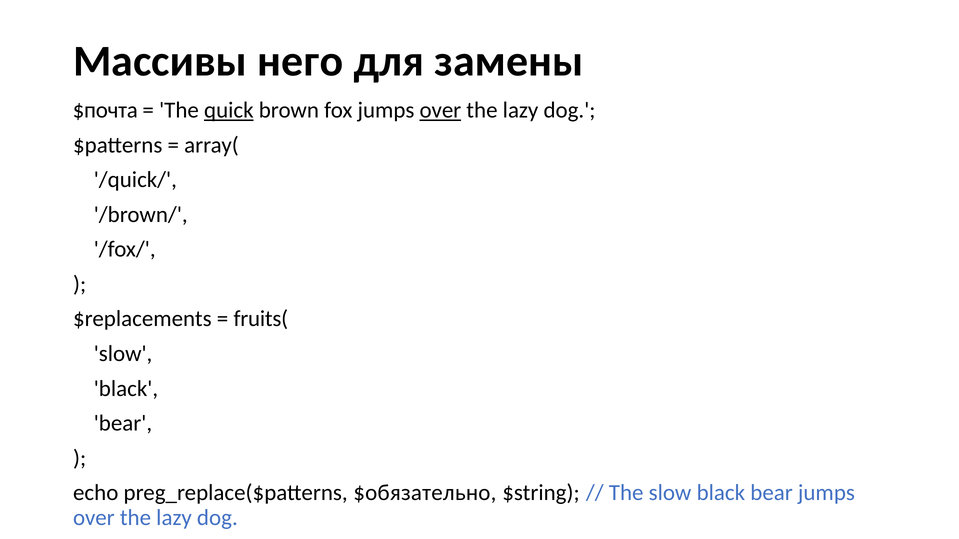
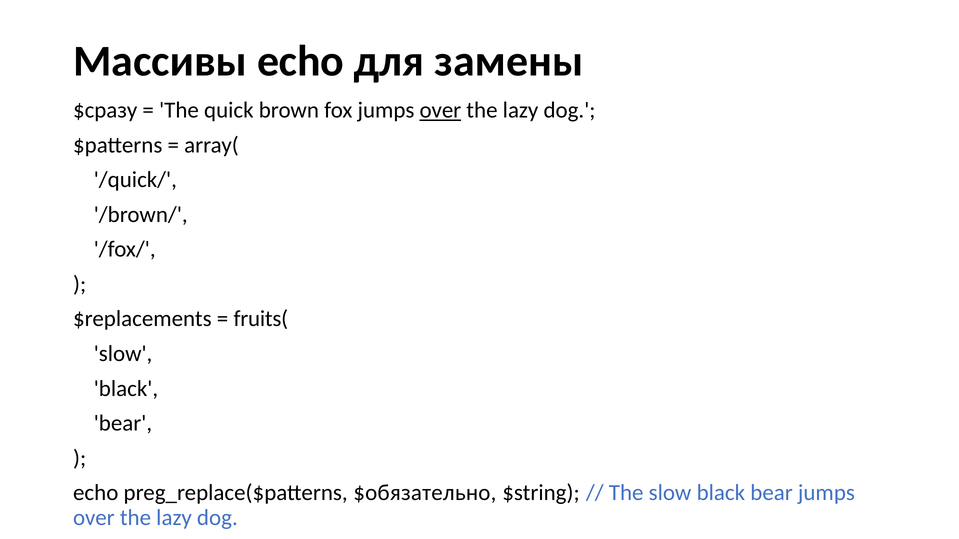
Массивы него: него -> echo
$почта: $почта -> $сразу
quick underline: present -> none
